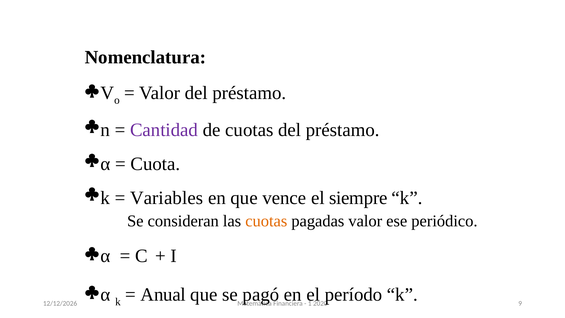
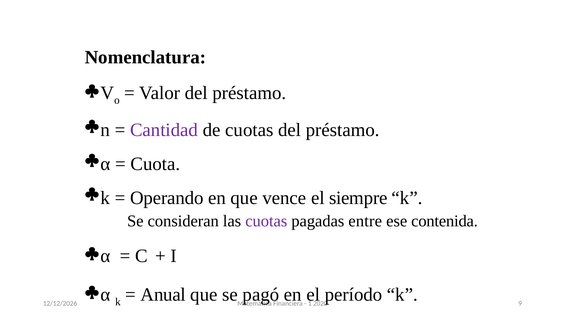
Variables: Variables -> Operando
cuotas at (266, 221) colour: orange -> purple
pagadas valor: valor -> entre
periódico: periódico -> contenida
